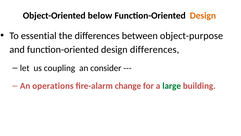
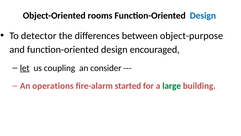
below: below -> rooms
Design at (203, 16) colour: orange -> blue
essential: essential -> detector
design differences: differences -> encouraged
let underline: none -> present
change: change -> started
